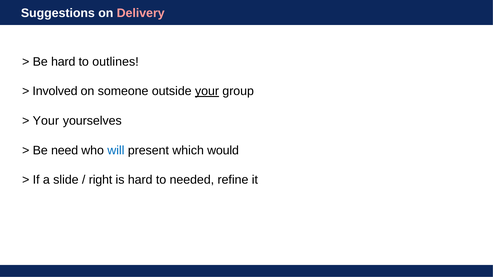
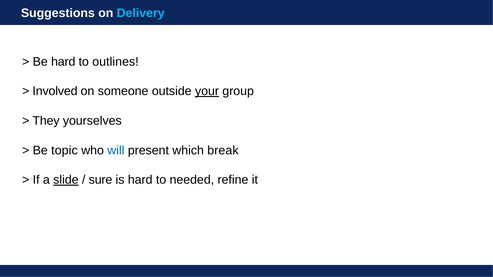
Delivery colour: pink -> light blue
Your at (46, 121): Your -> They
need: need -> topic
would: would -> break
slide underline: none -> present
right: right -> sure
